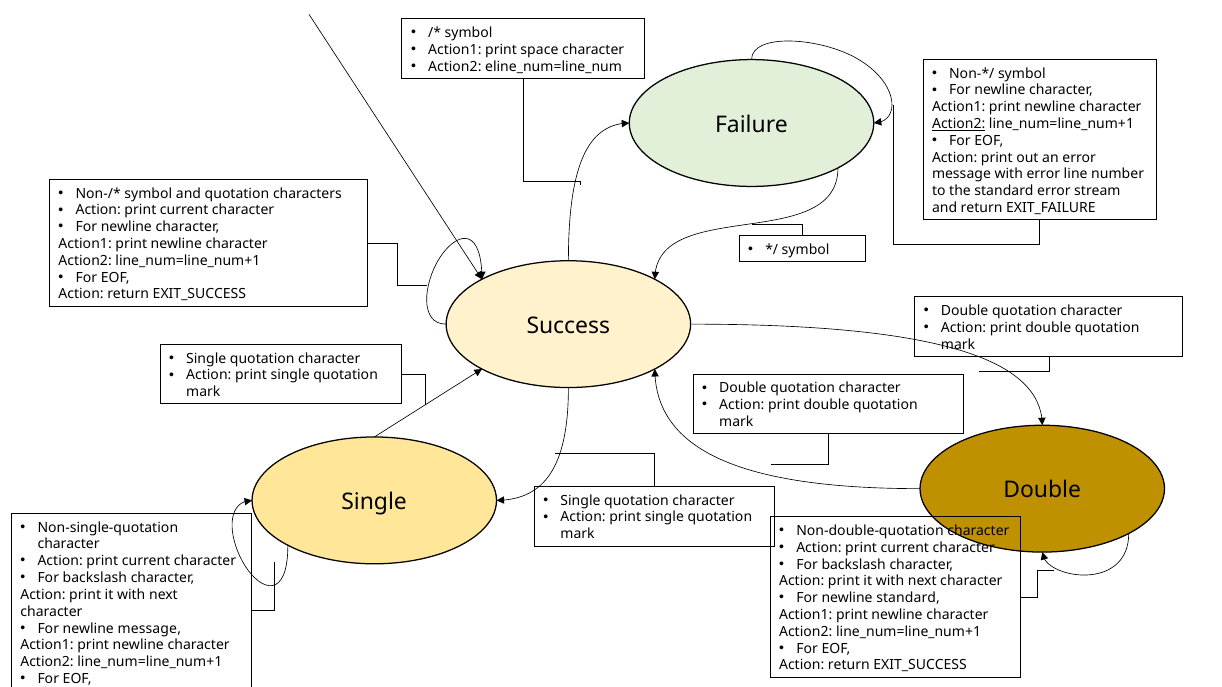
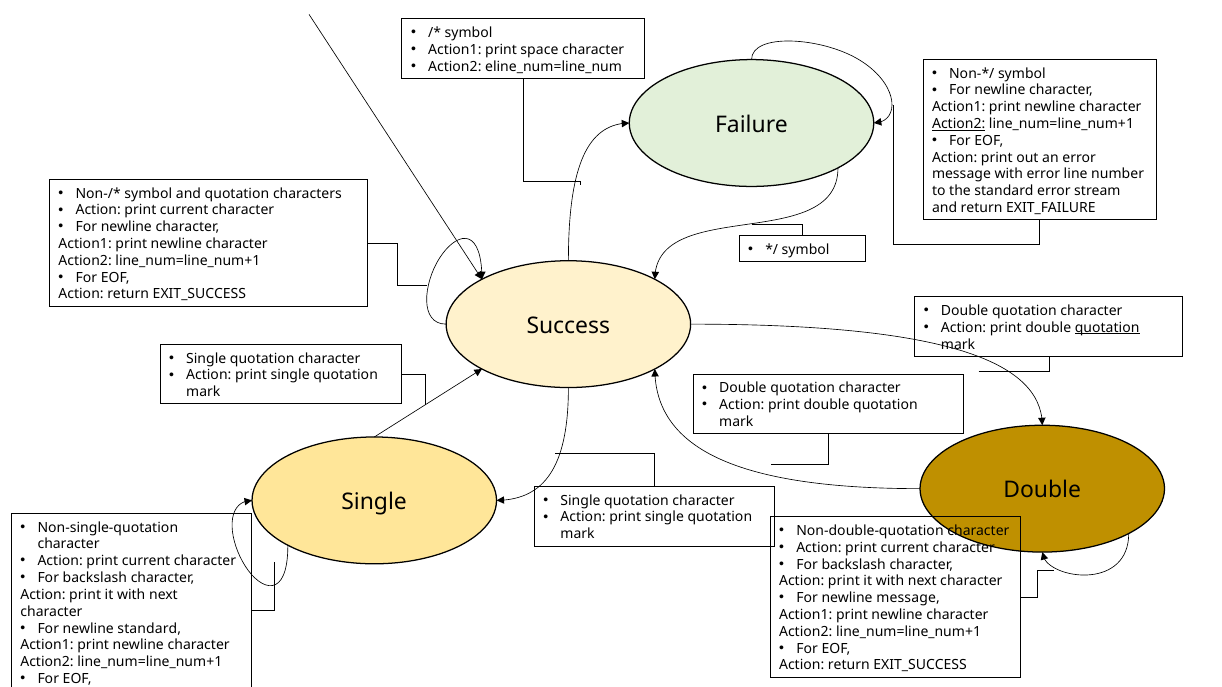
quotation at (1107, 328) underline: none -> present
newline standard: standard -> message
newline message: message -> standard
